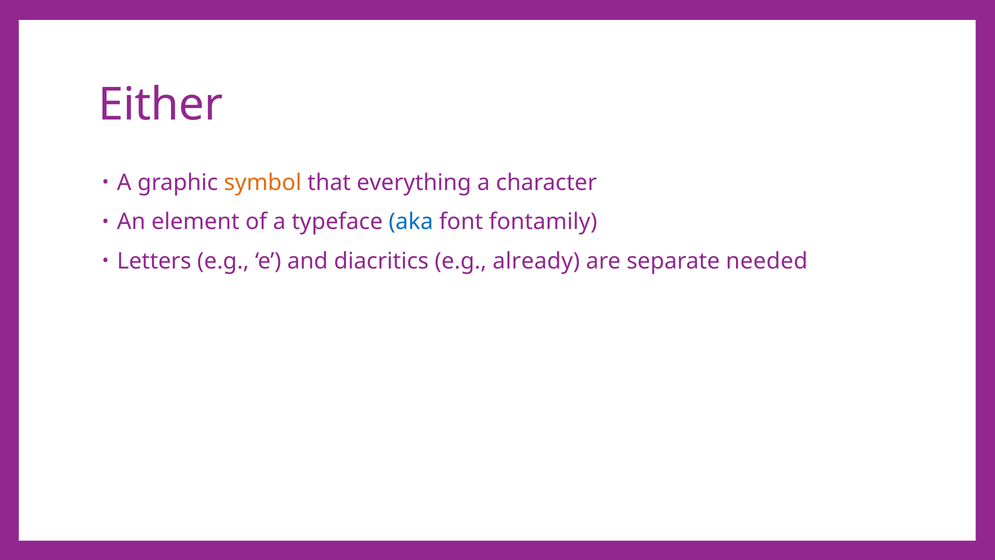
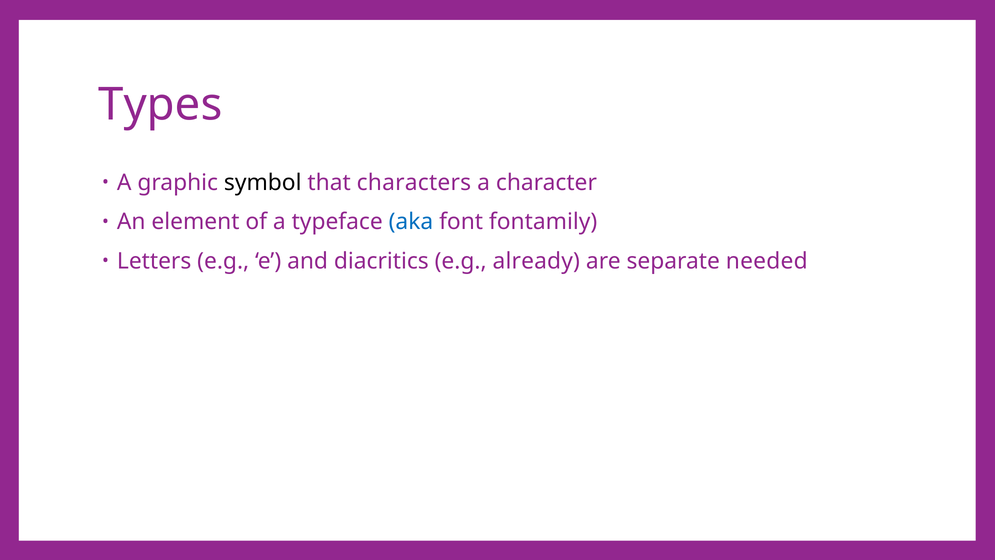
Either: Either -> Types
symbol colour: orange -> black
everything: everything -> characters
